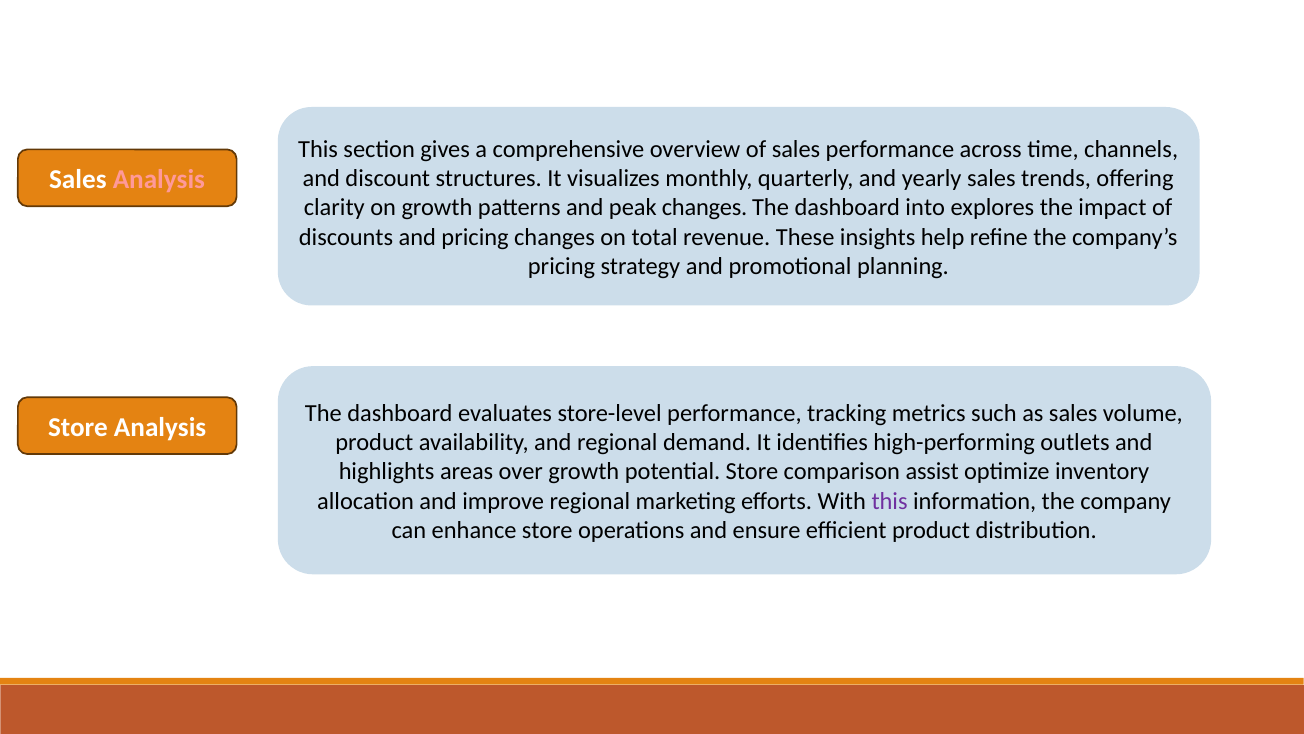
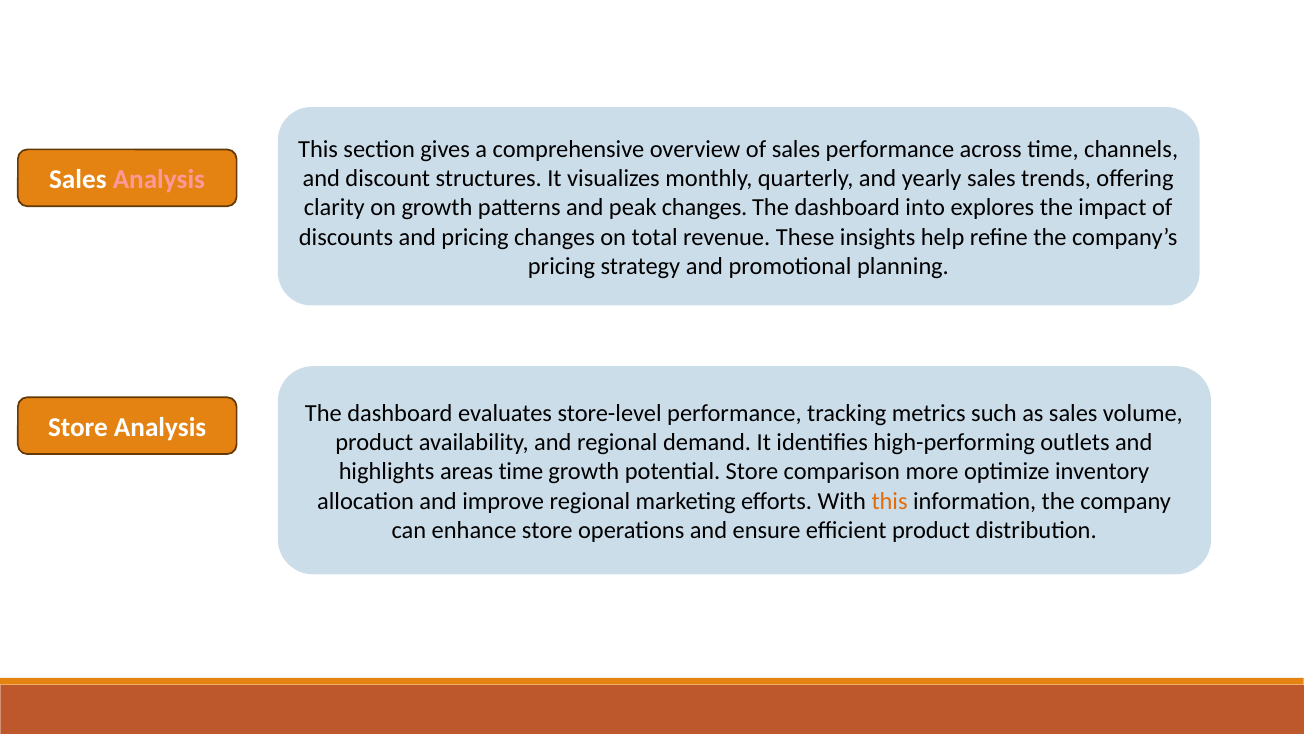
areas over: over -> time
assist: assist -> more
this at (890, 501) colour: purple -> orange
